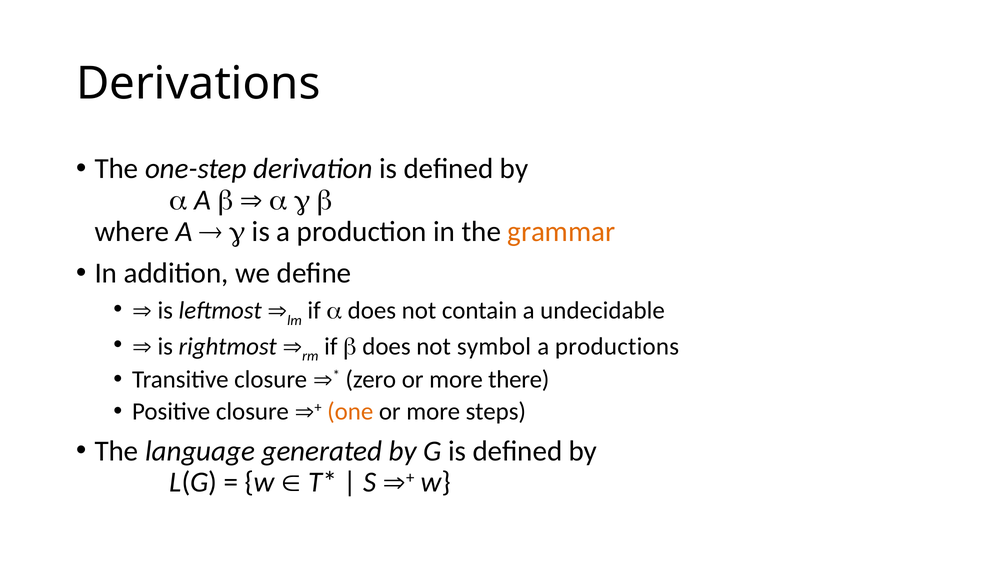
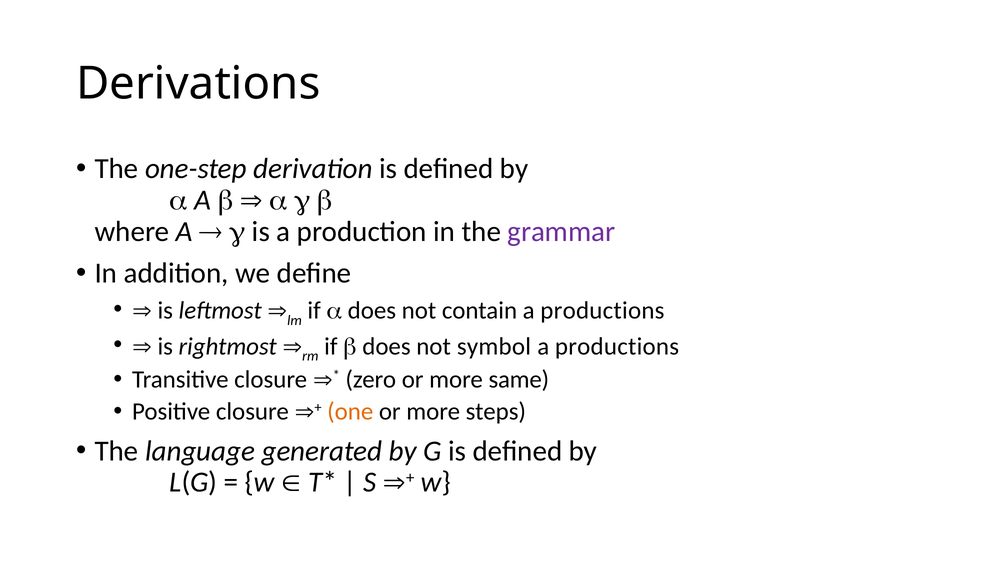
grammar colour: orange -> purple
contain a undecidable: undecidable -> productions
there: there -> same
